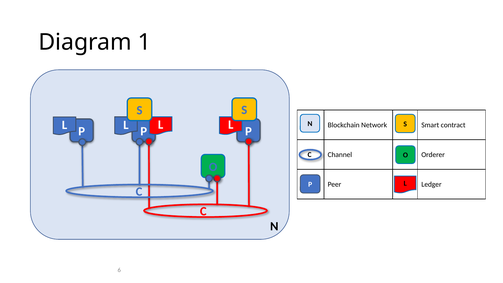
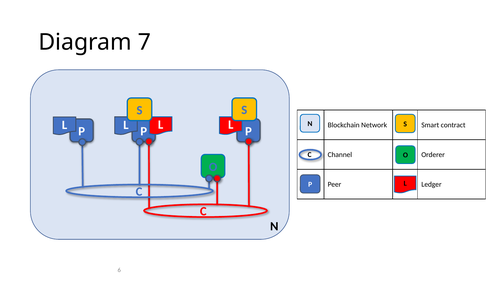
1: 1 -> 7
